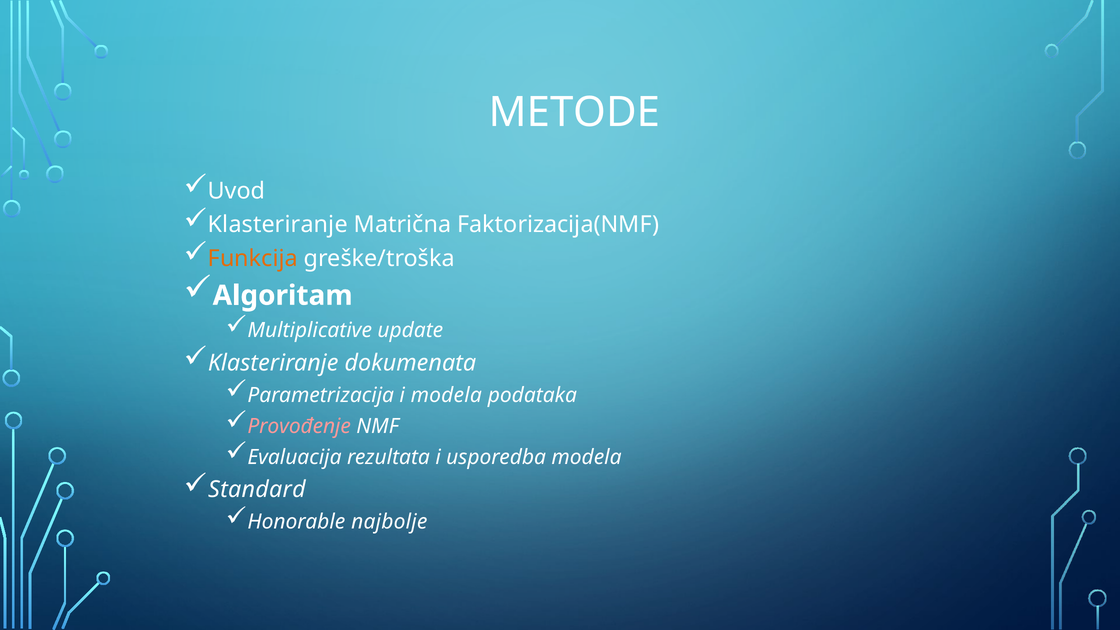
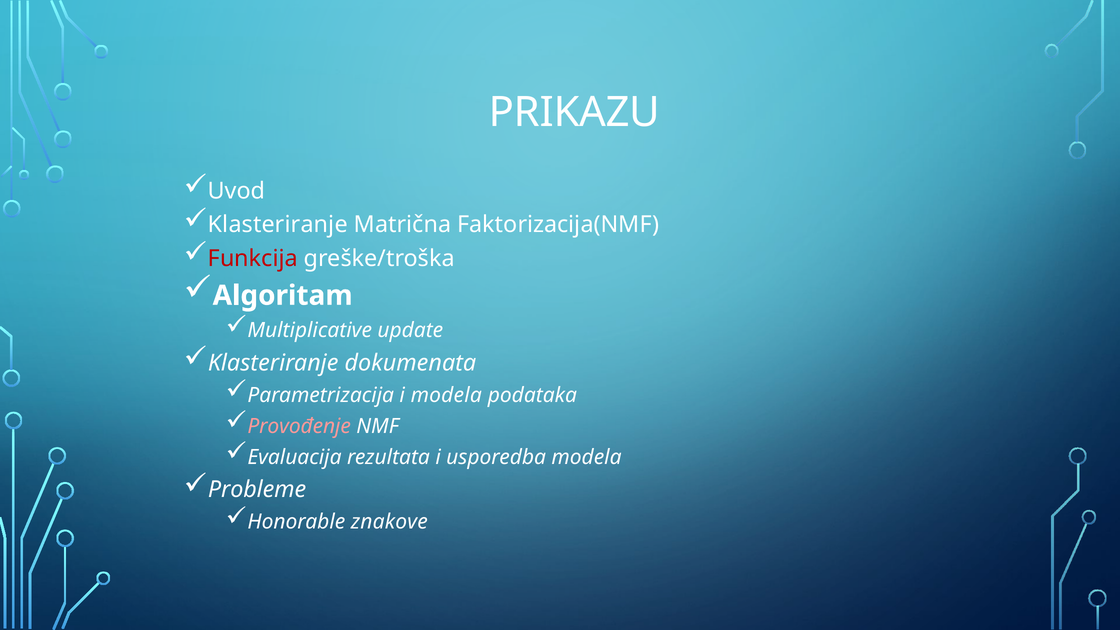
METODE: METODE -> PRIKAZU
Funkcija colour: orange -> red
Standard: Standard -> Probleme
najbolje: najbolje -> znakove
